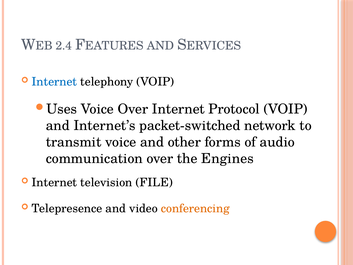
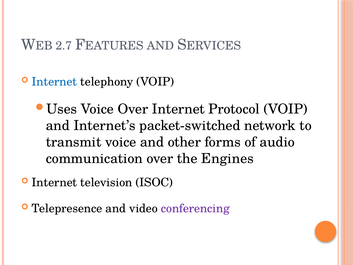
2.4: 2.4 -> 2.7
FILE: FILE -> ISOC
conferencing colour: orange -> purple
